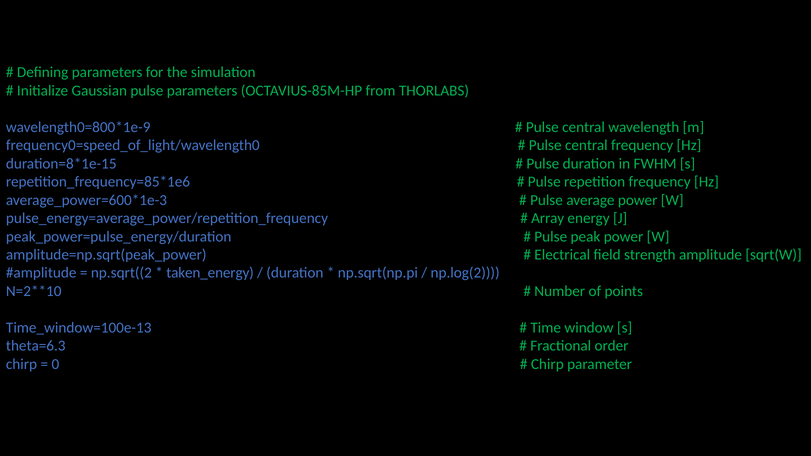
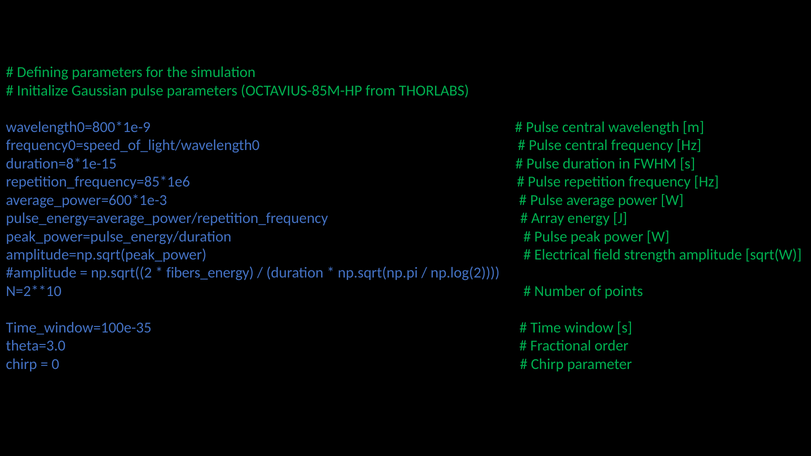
taken_energy: taken_energy -> fibers_energy
Time_window=100e-13: Time_window=100e-13 -> Time_window=100e-35
theta=6.3: theta=6.3 -> theta=3.0
